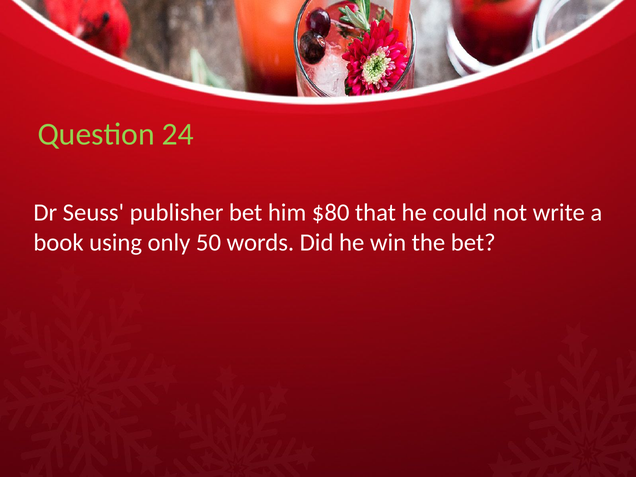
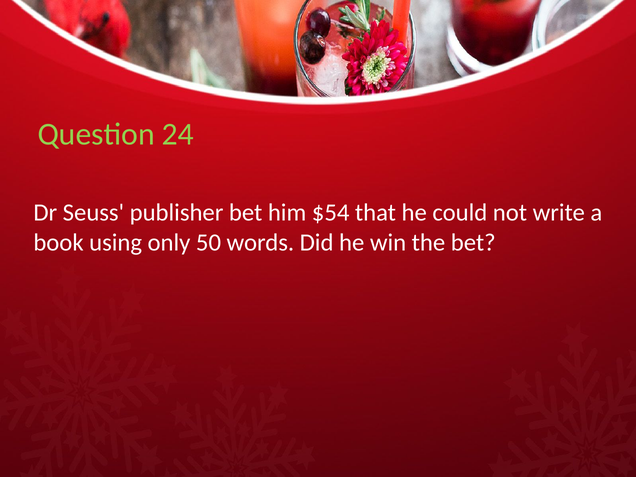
$80: $80 -> $54
